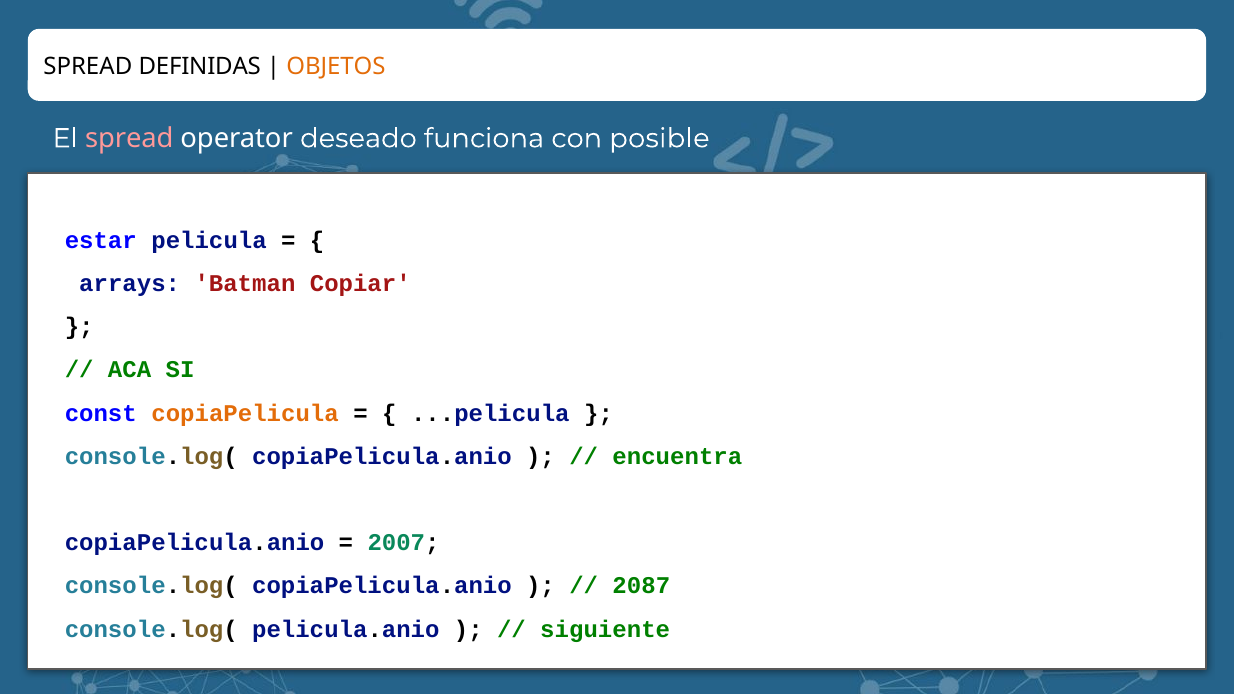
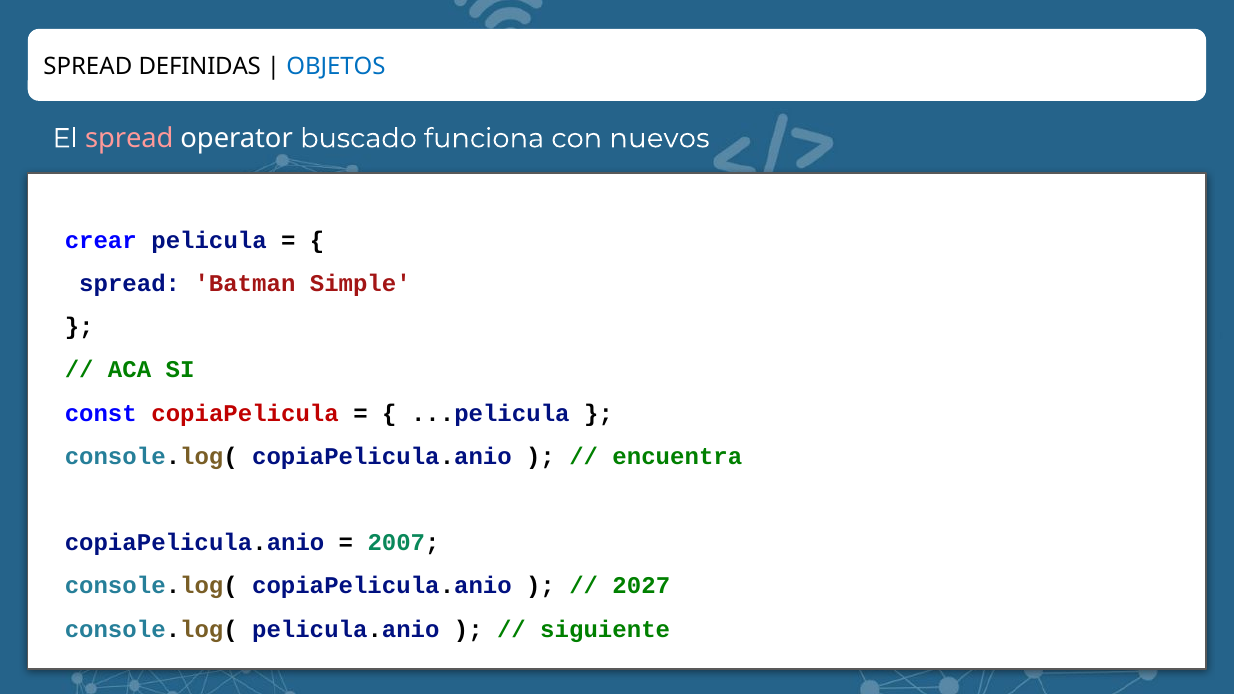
OBJETOS colour: orange -> blue
deseado: deseado -> buscado
posible: posible -> nuevos
estar: estar -> crear
arrays at (130, 284): arrays -> spread
Copiar: Copiar -> Simple
copiaPelicula colour: orange -> red
2087: 2087 -> 2027
